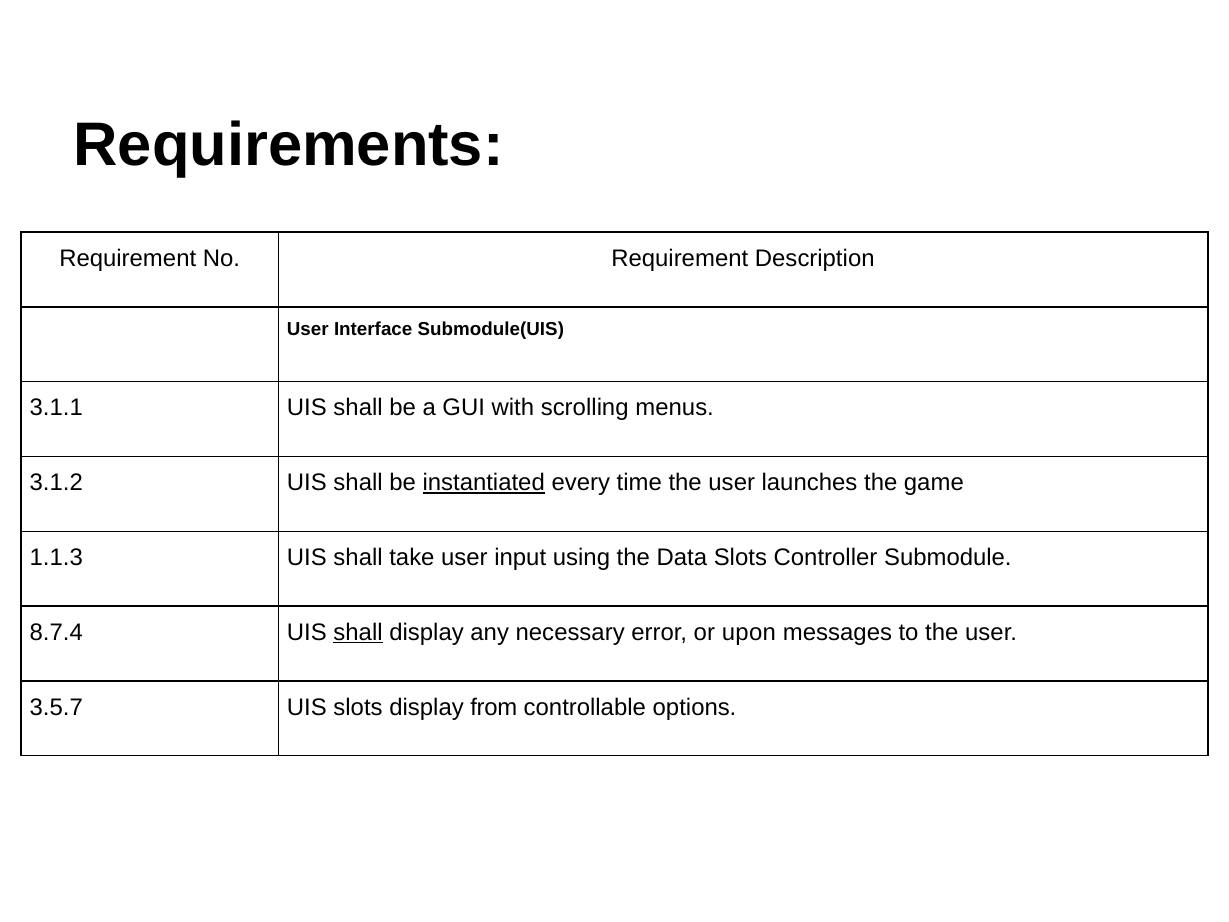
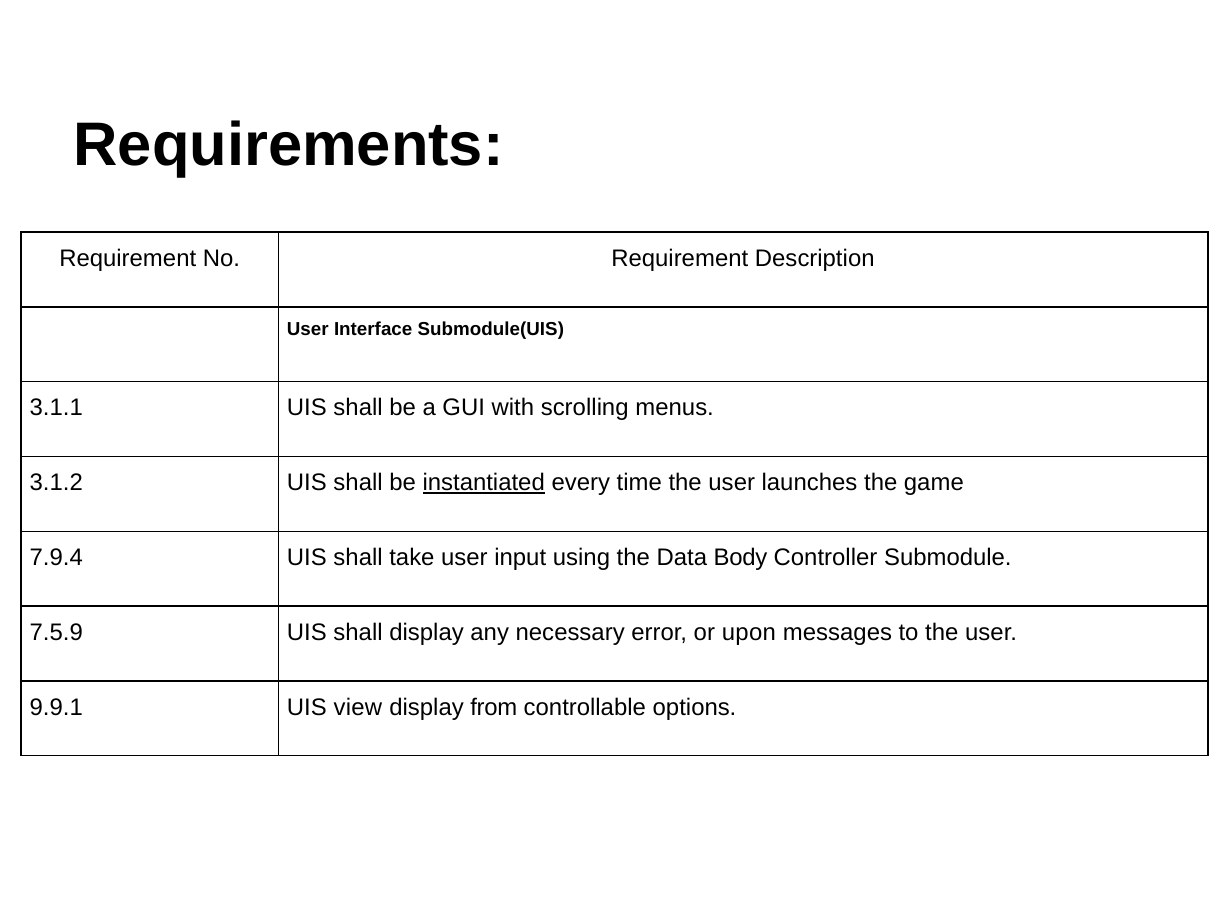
1.1.3: 1.1.3 -> 7.9.4
Data Slots: Slots -> Body
8.7.4: 8.7.4 -> 7.5.9
shall at (358, 632) underline: present -> none
3.5.7: 3.5.7 -> 9.9.1
UIS slots: slots -> view
